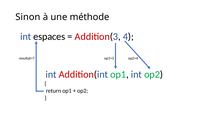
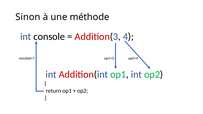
espaces: espaces -> console
